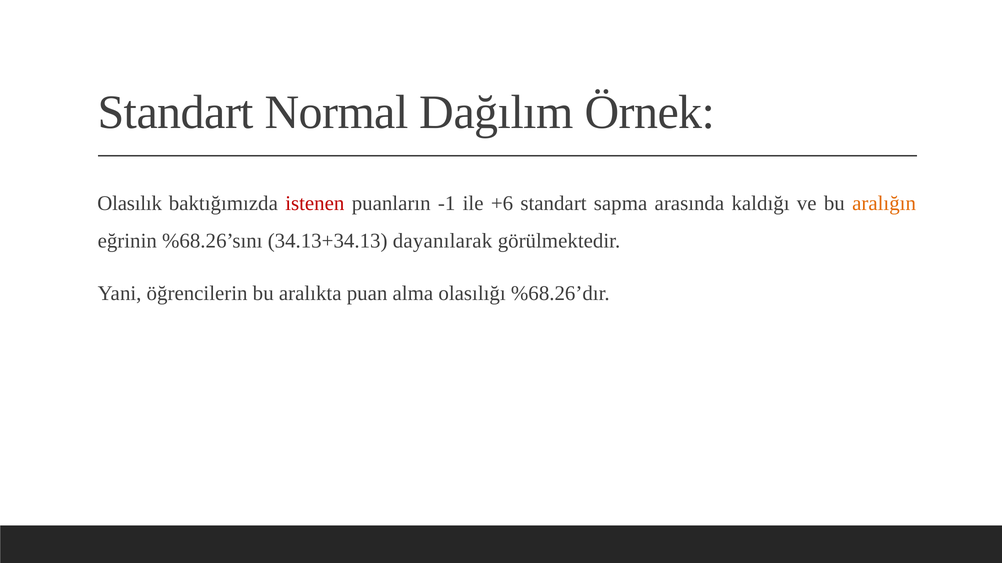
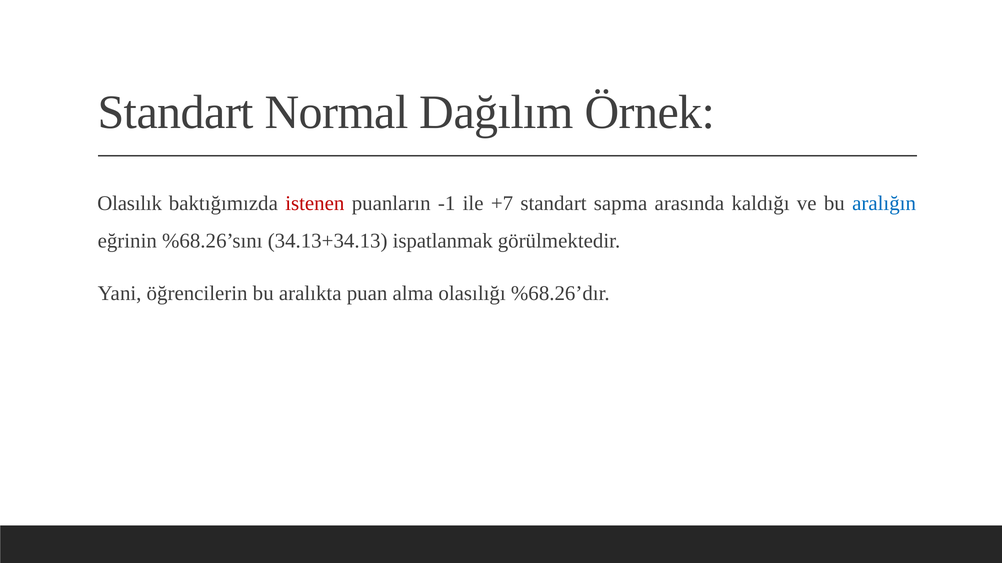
+6: +6 -> +7
aralığın colour: orange -> blue
dayanılarak: dayanılarak -> ispatlanmak
